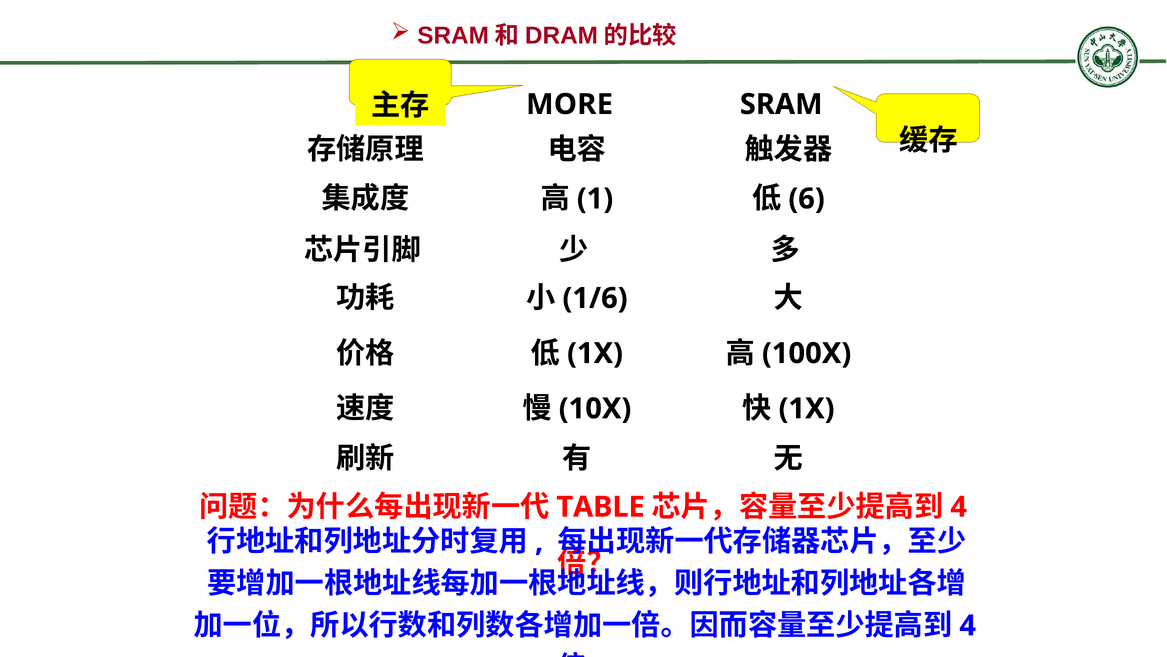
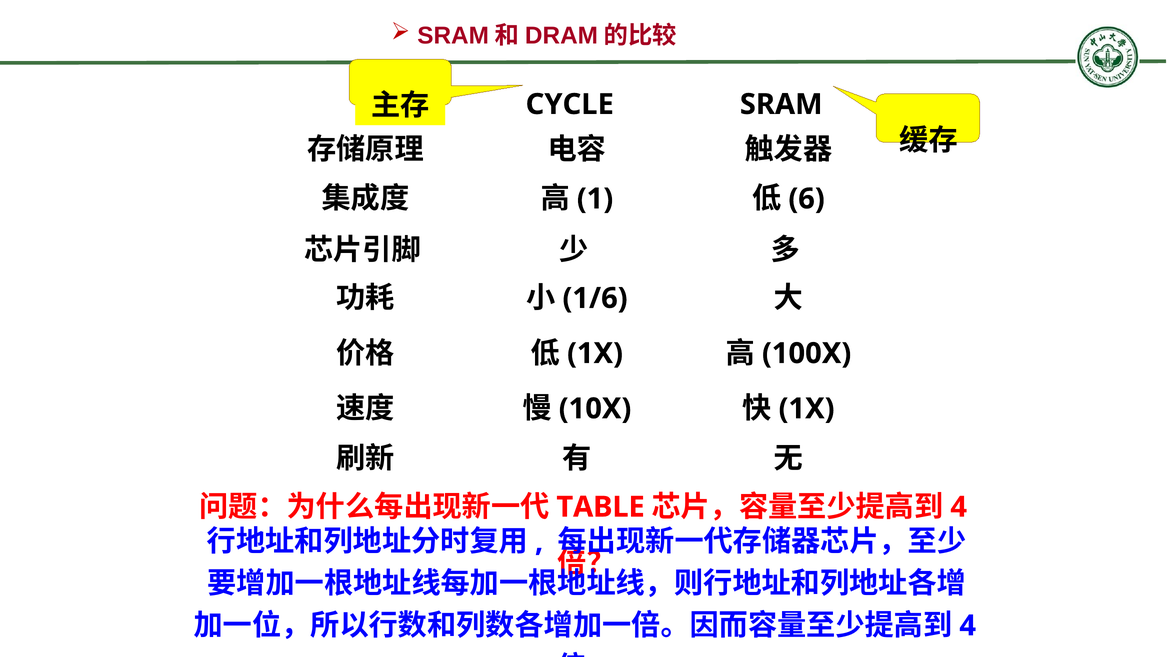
MORE: MORE -> CYCLE
